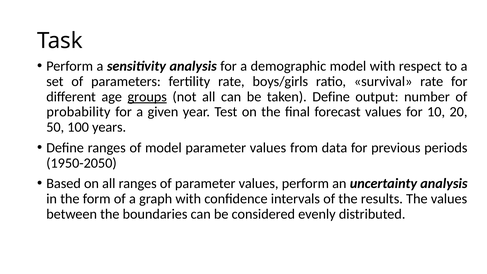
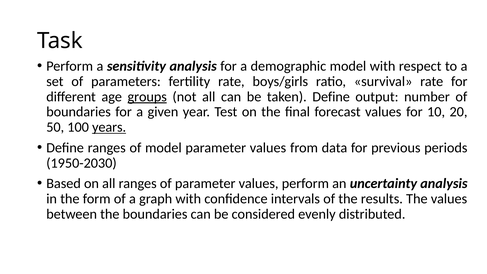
probability at (78, 112): probability -> boundaries
years underline: none -> present
1950-2050: 1950-2050 -> 1950-2030
